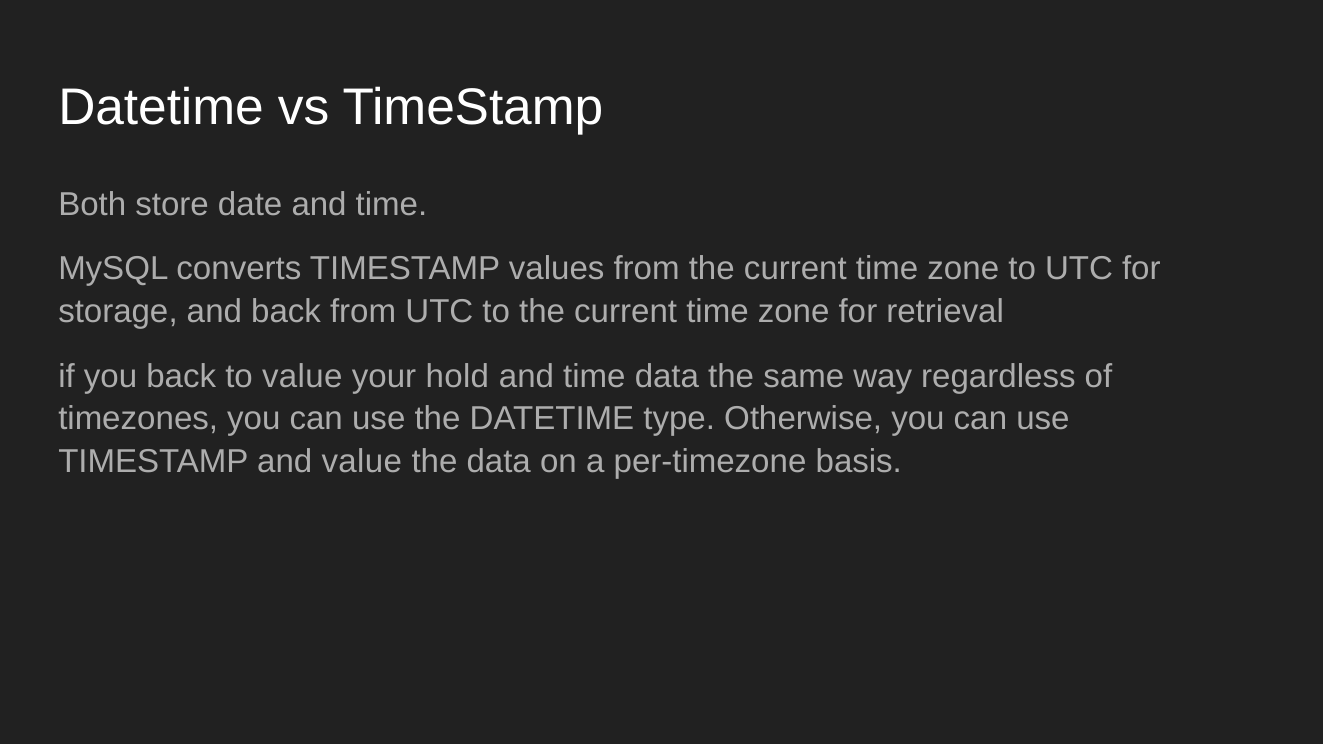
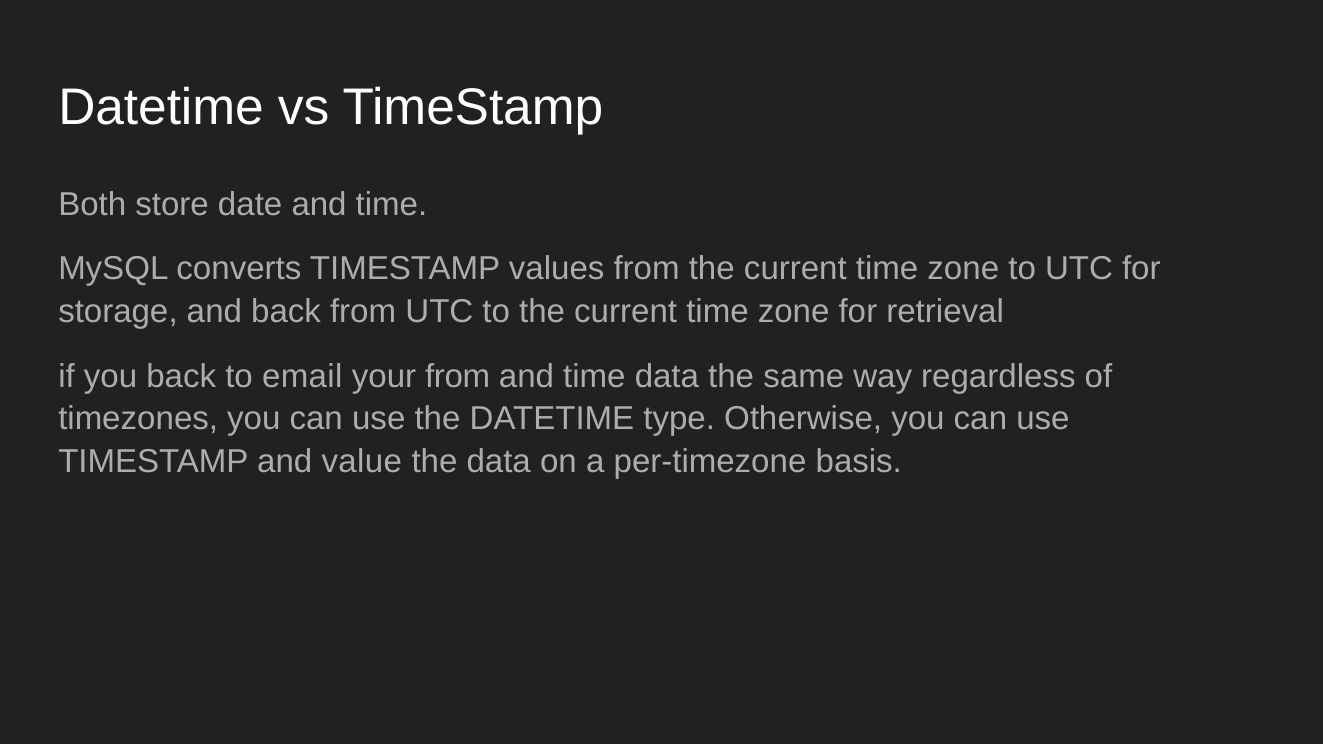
to value: value -> email
your hold: hold -> from
